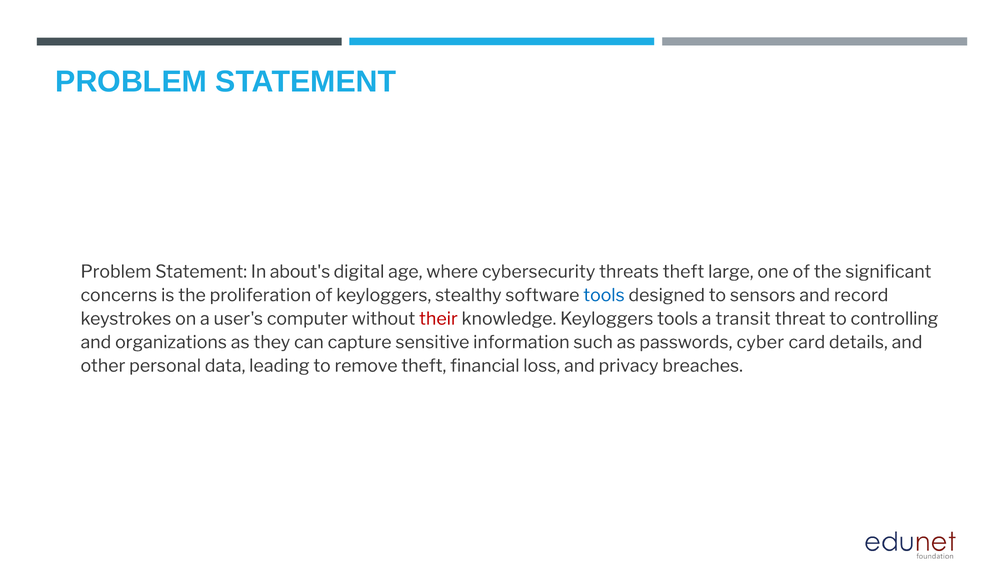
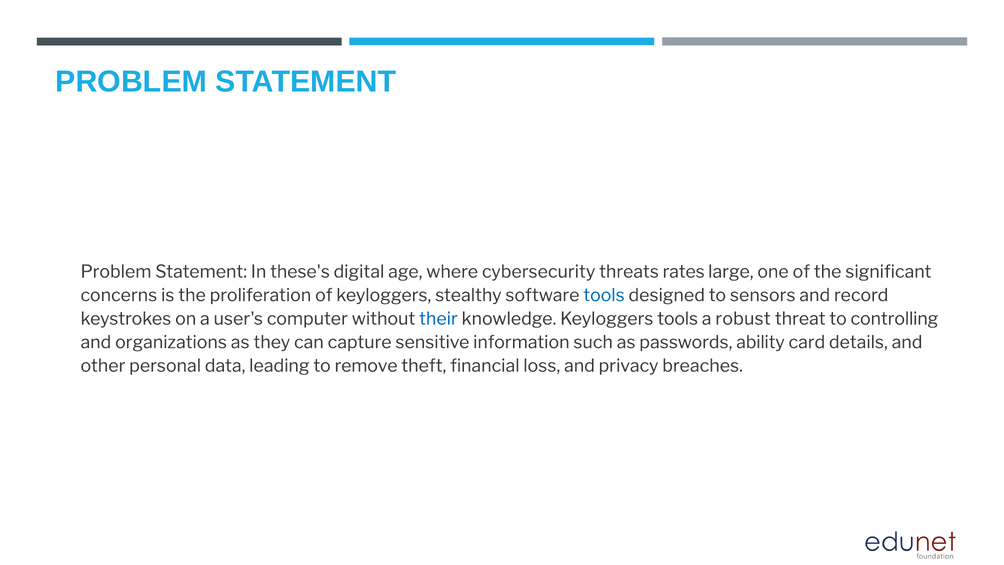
about's: about's -> these's
threats theft: theft -> rates
their colour: red -> blue
transit: transit -> robust
cyber: cyber -> ability
